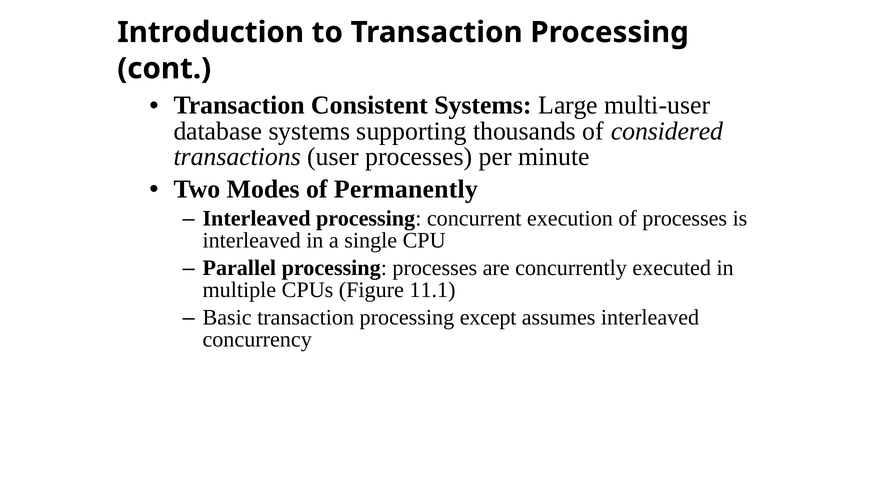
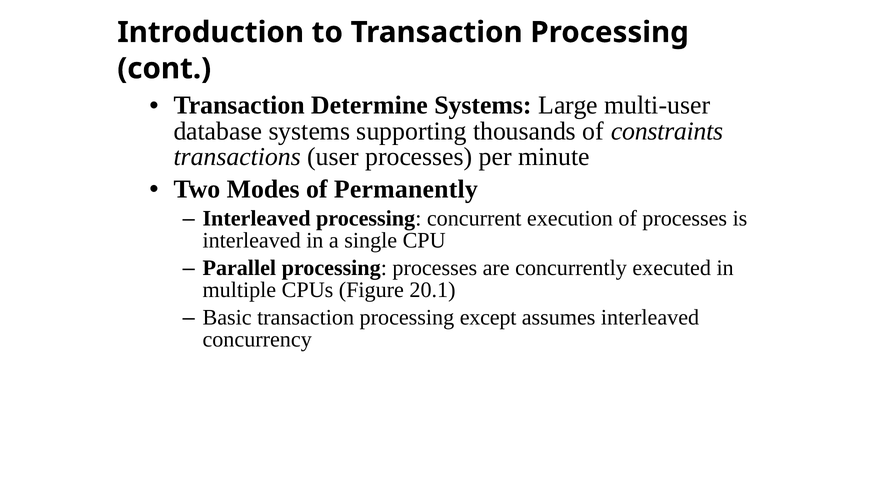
Consistent: Consistent -> Determine
considered: considered -> constraints
11.1: 11.1 -> 20.1
